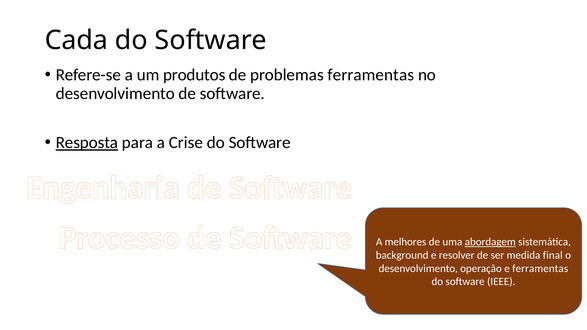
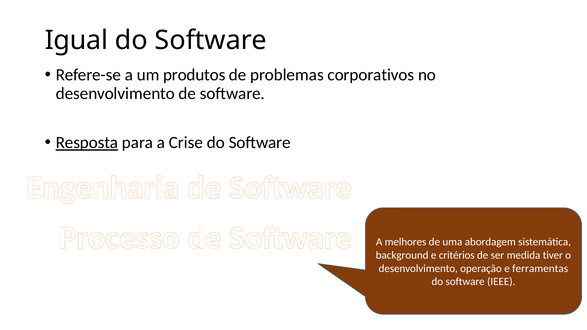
Cada: Cada -> Igual
problemas ferramentas: ferramentas -> corporativos
abordagem underline: present -> none
resolver: resolver -> critérios
final: final -> tiver
